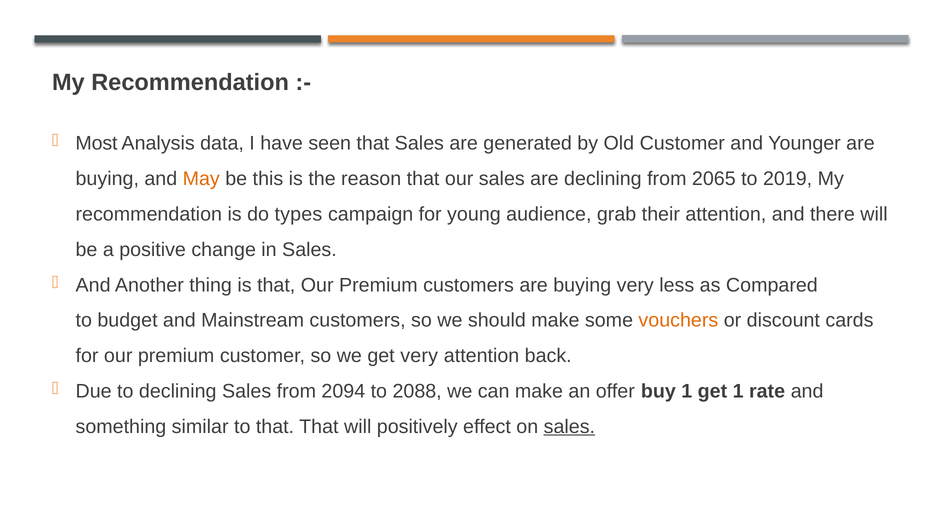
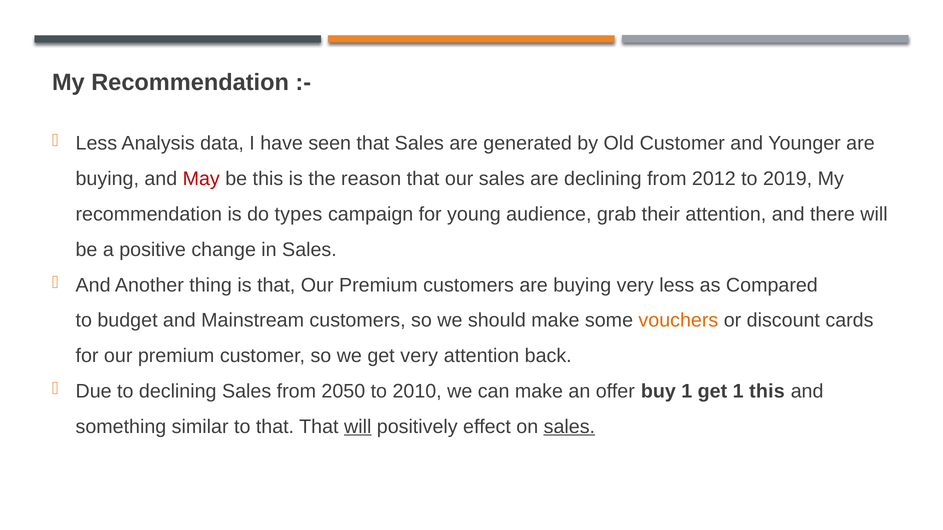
Most at (96, 144): Most -> Less
May colour: orange -> red
2065: 2065 -> 2012
2094: 2094 -> 2050
2088: 2088 -> 2010
1 rate: rate -> this
will at (358, 427) underline: none -> present
